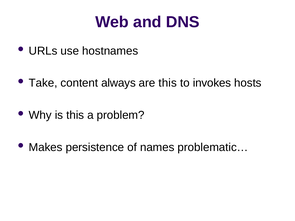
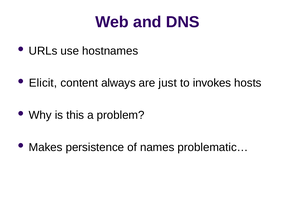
Take: Take -> Elicit
are this: this -> just
